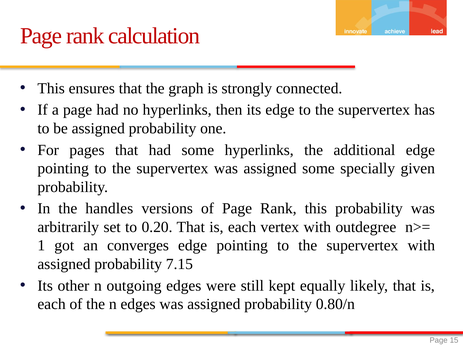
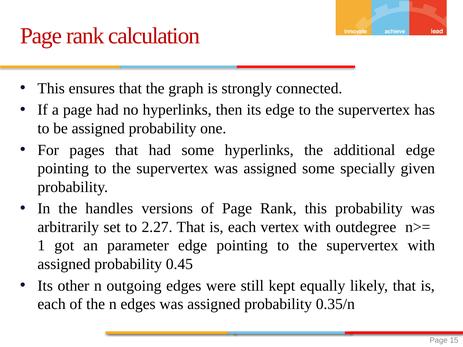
0.20: 0.20 -> 2.27
converges: converges -> parameter
7.15: 7.15 -> 0.45
0.80/n: 0.80/n -> 0.35/n
